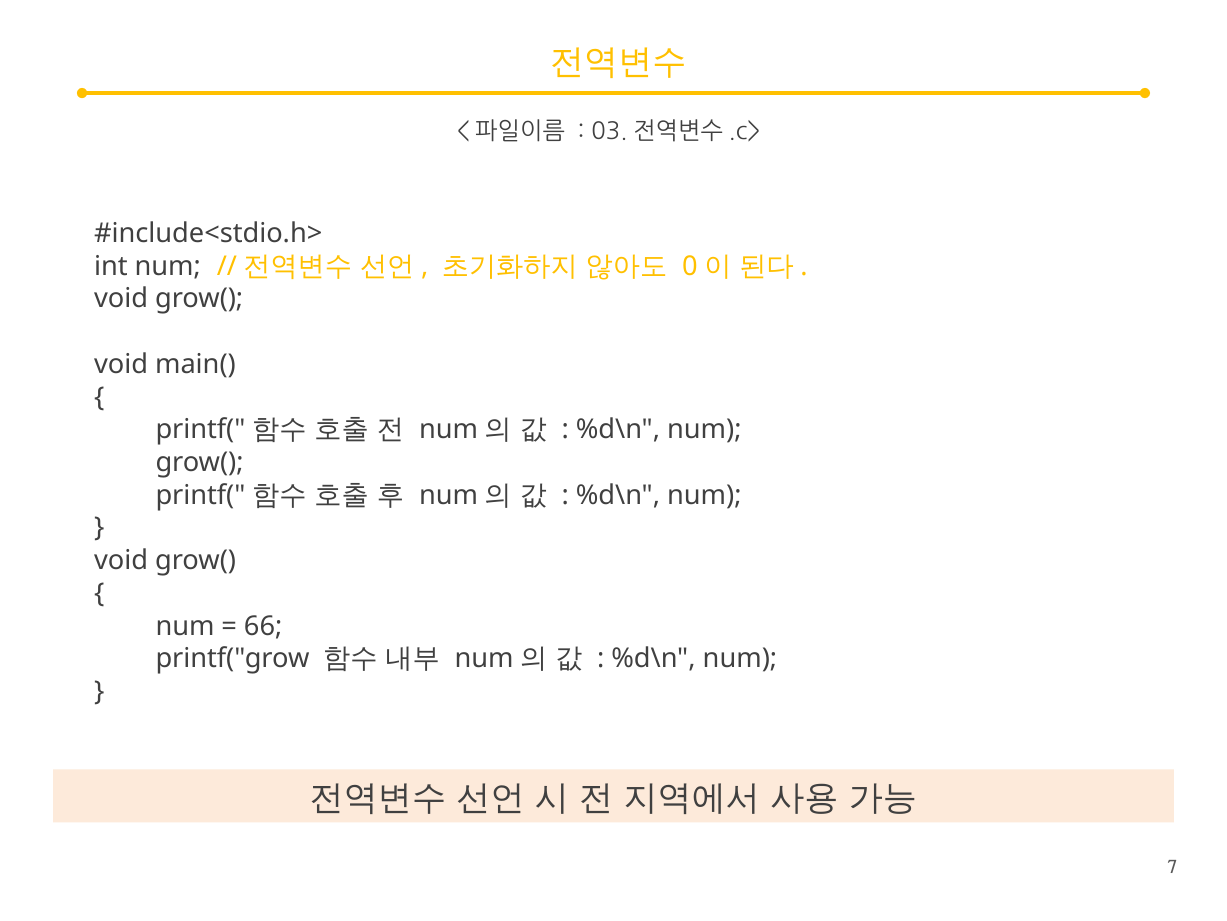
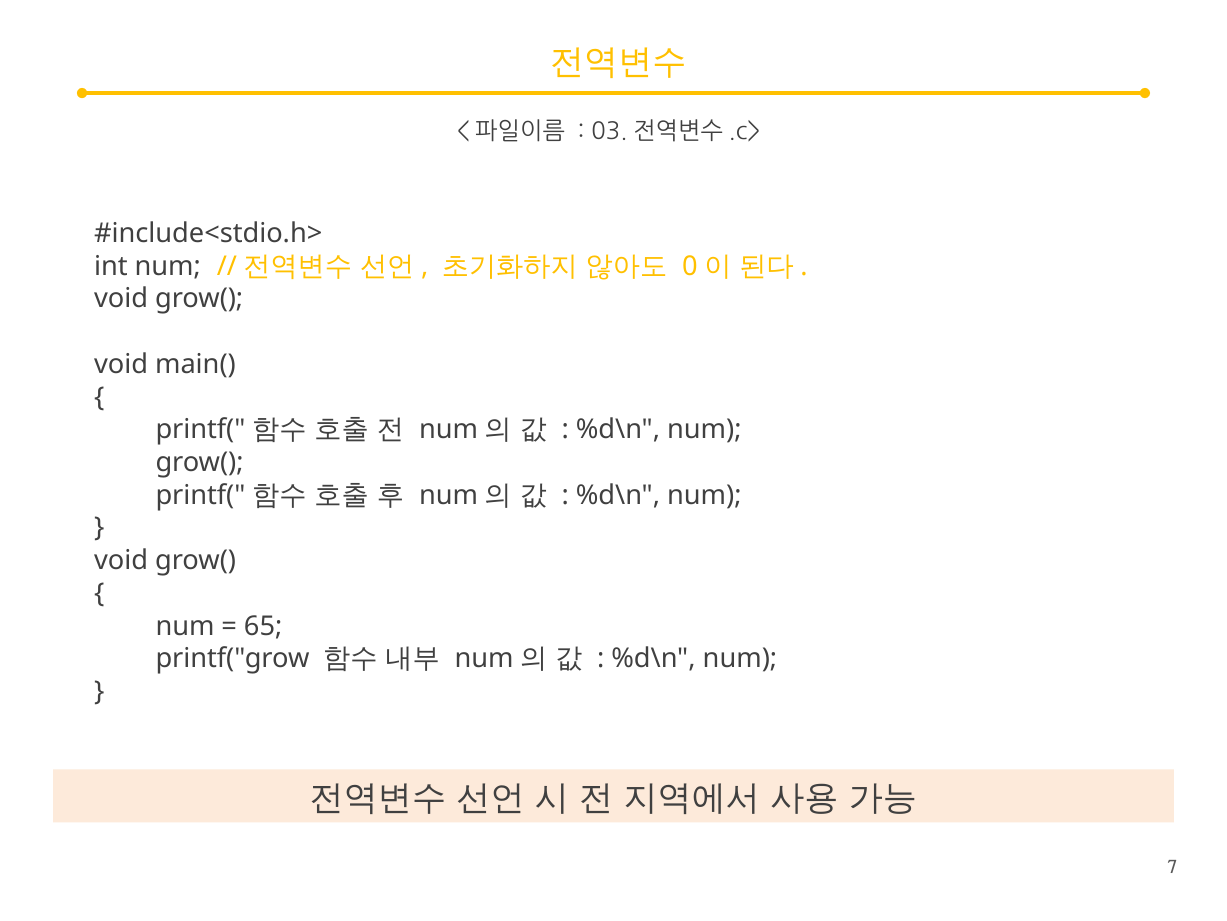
66: 66 -> 65
